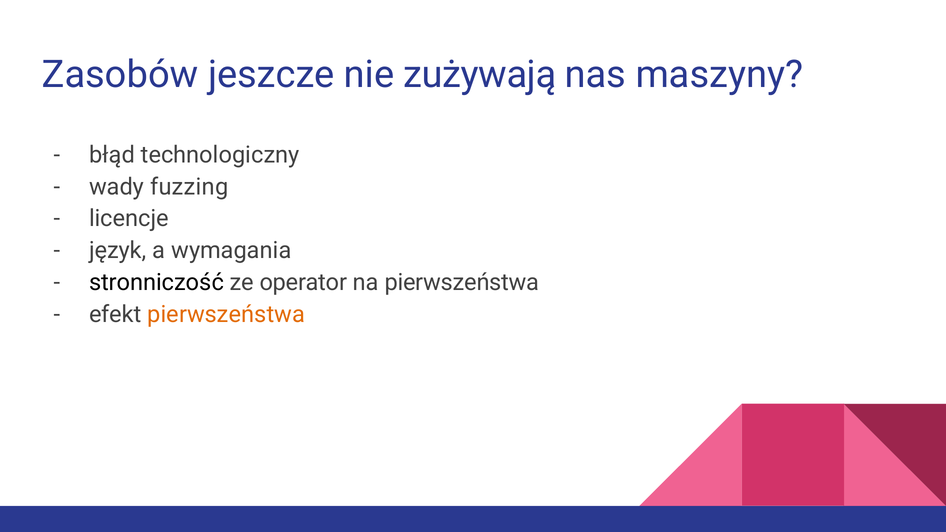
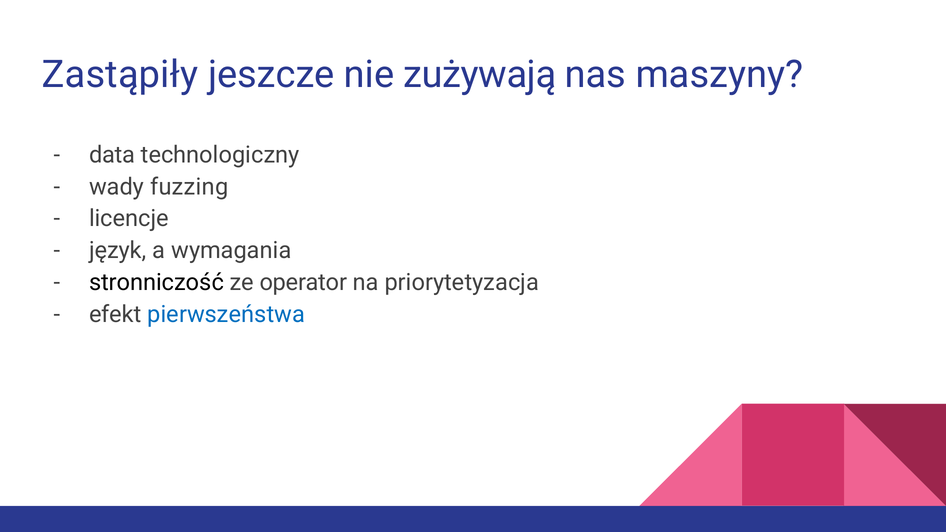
Zasobów: Zasobów -> Zastąpiły
błąd: błąd -> data
na pierwszeństwa: pierwszeństwa -> priorytetyzacja
pierwszeństwa at (226, 314) colour: orange -> blue
